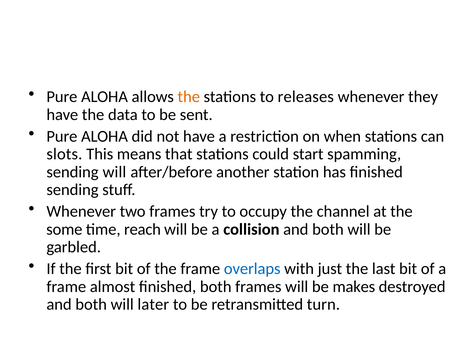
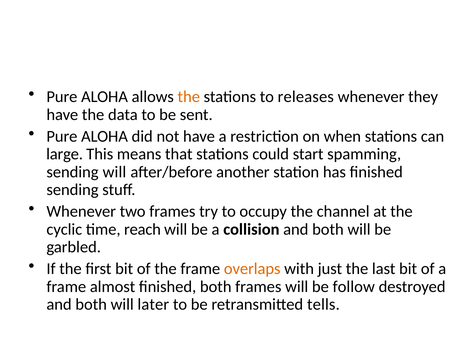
slots: slots -> large
some: some -> cyclic
overlaps colour: blue -> orange
makes: makes -> follow
turn: turn -> tells
